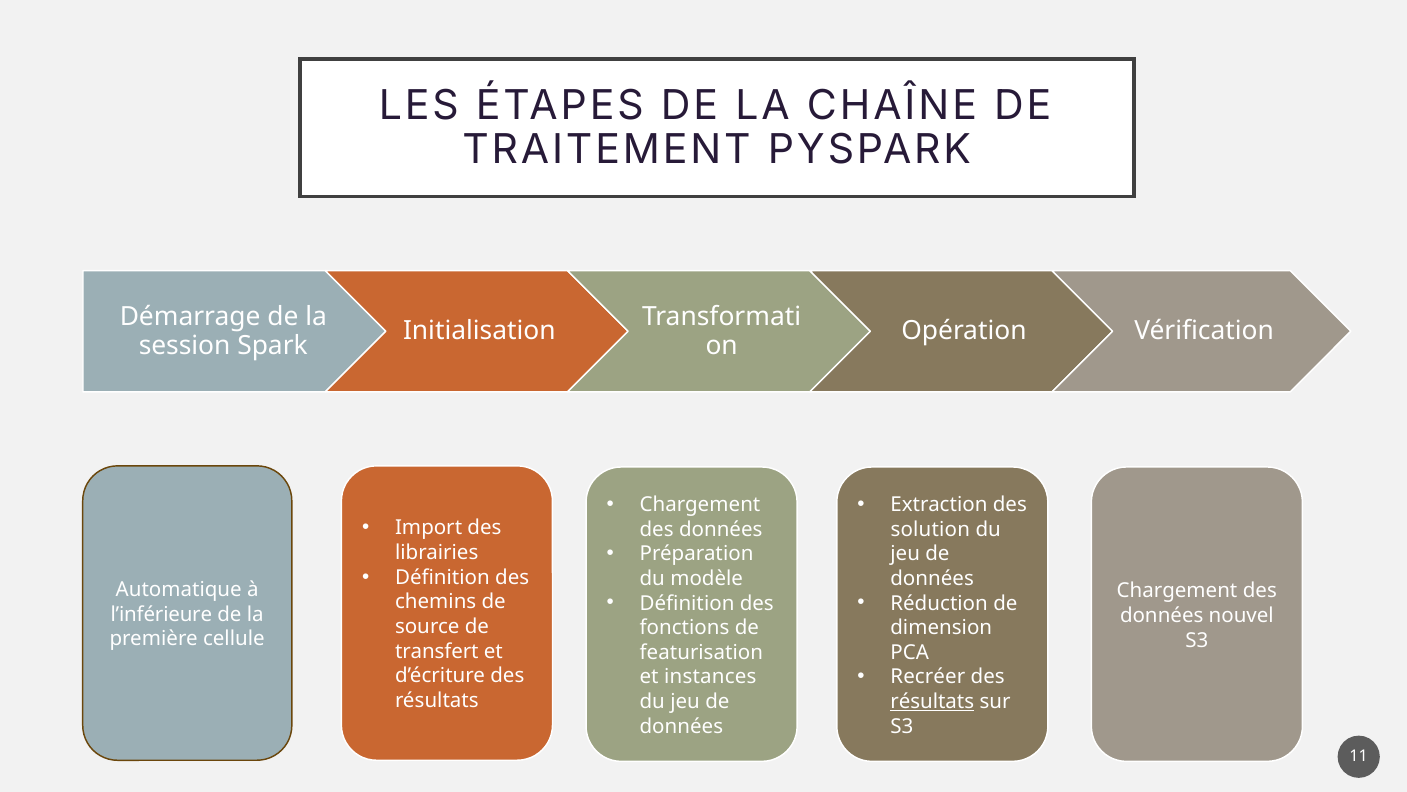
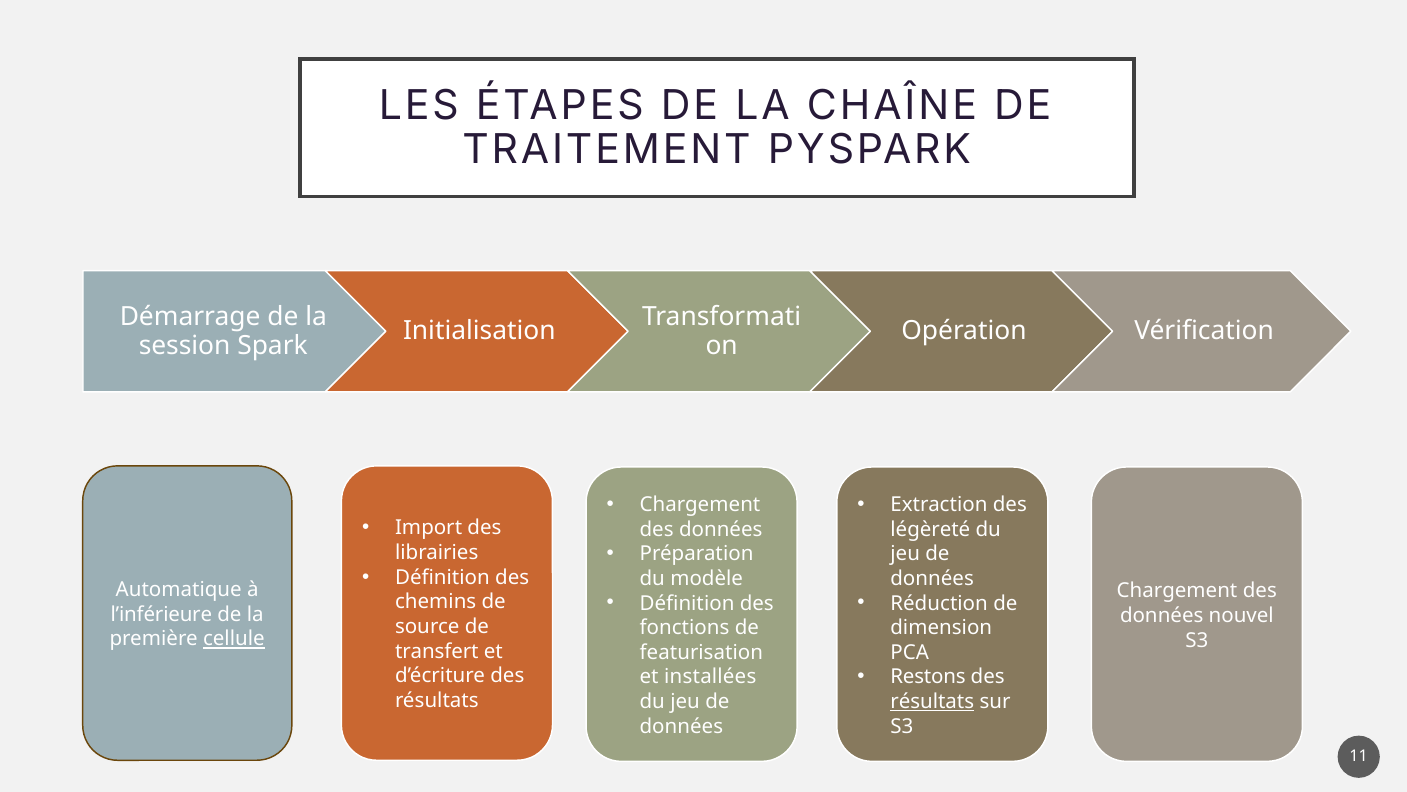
solution: solution -> légèreté
cellule underline: none -> present
Recréer: Recréer -> Restons
instances: instances -> installées
